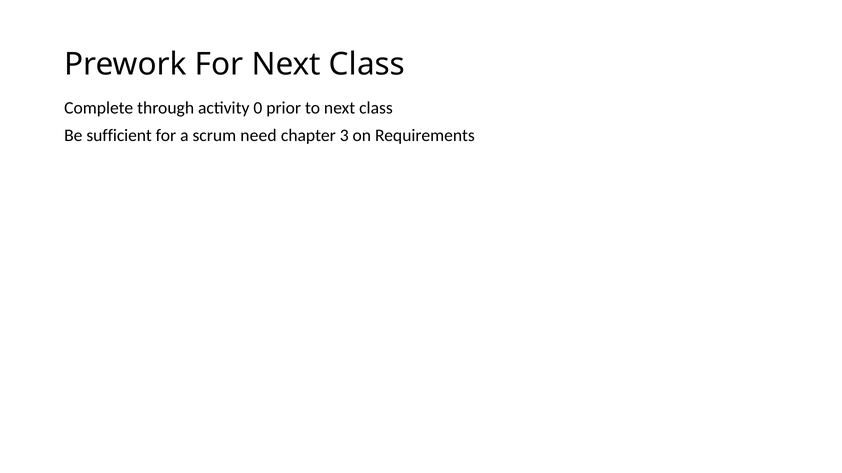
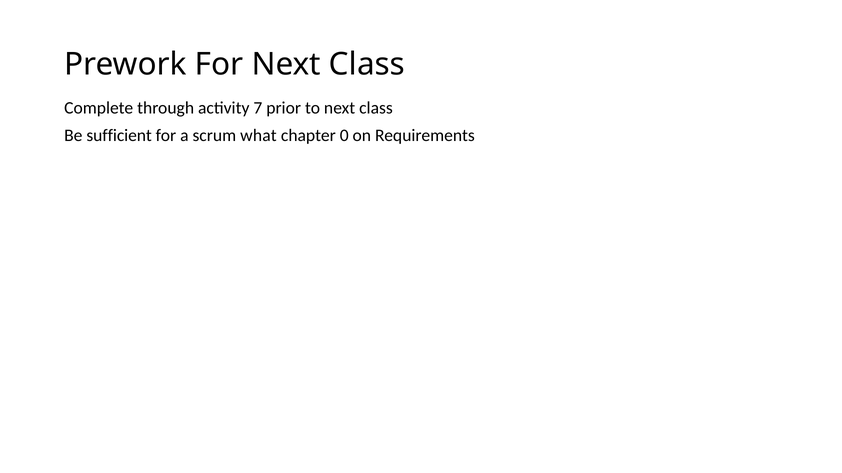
0: 0 -> 7
need: need -> what
3: 3 -> 0
